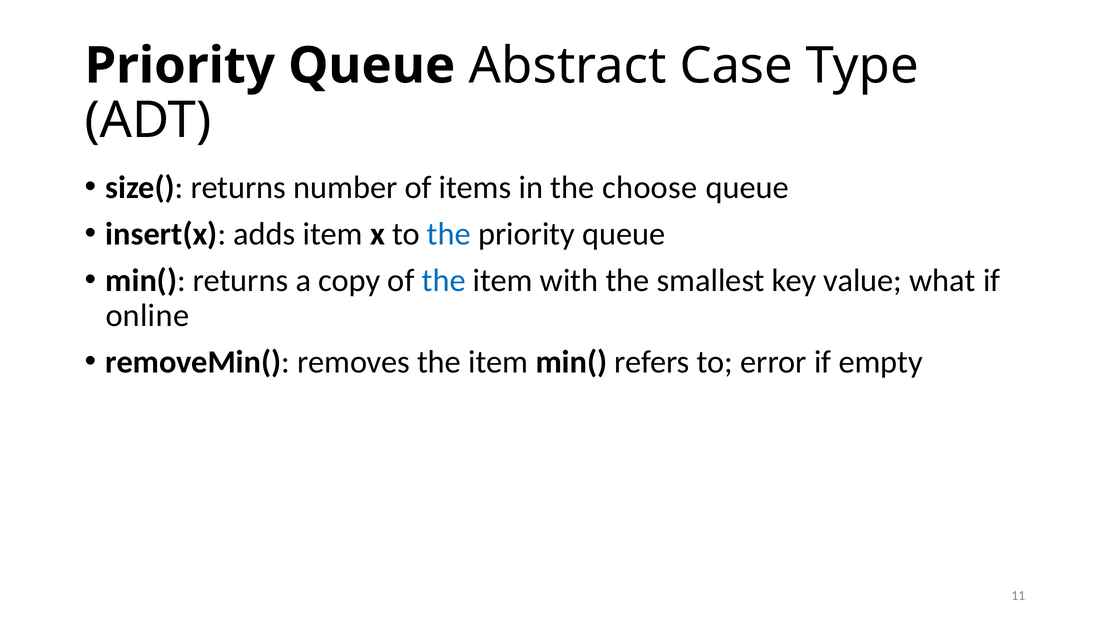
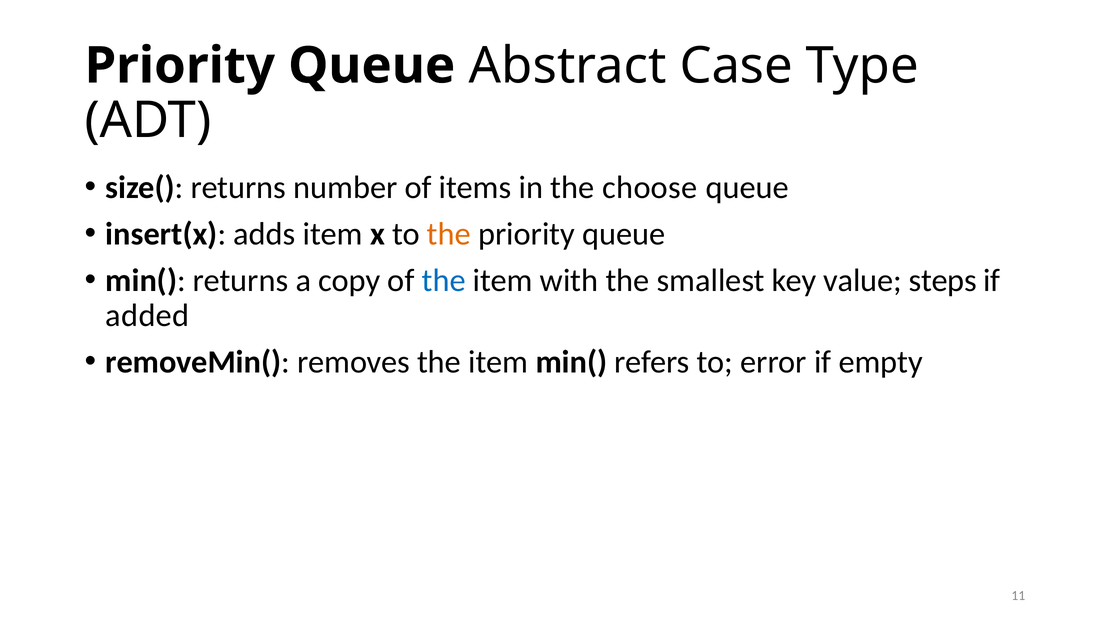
the at (449, 234) colour: blue -> orange
what: what -> steps
online: online -> added
